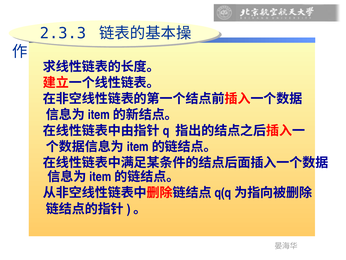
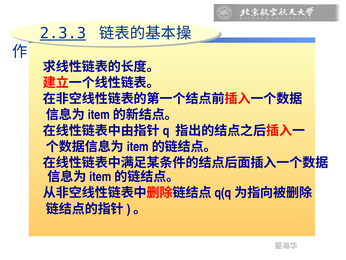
2.3.3 underline: none -> present
